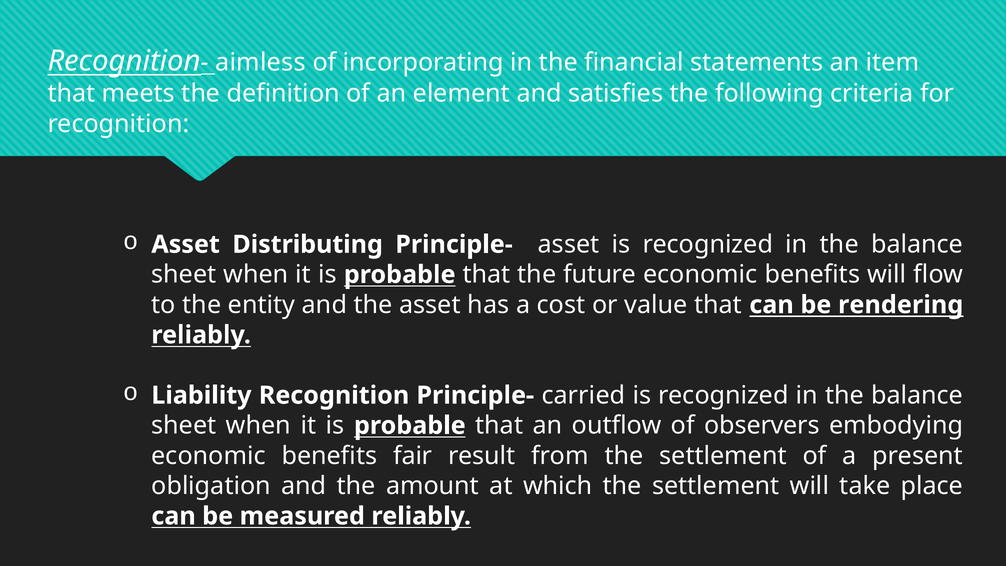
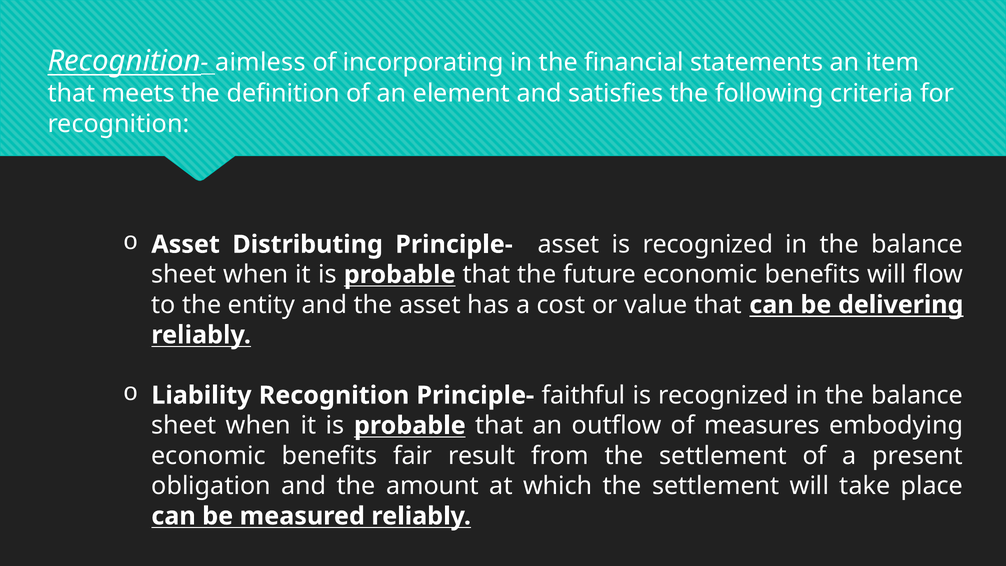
rendering: rendering -> delivering
carried: carried -> faithful
observers: observers -> measures
